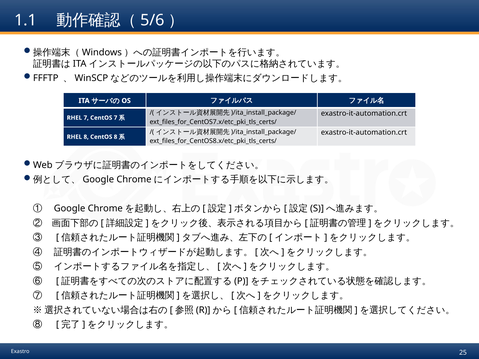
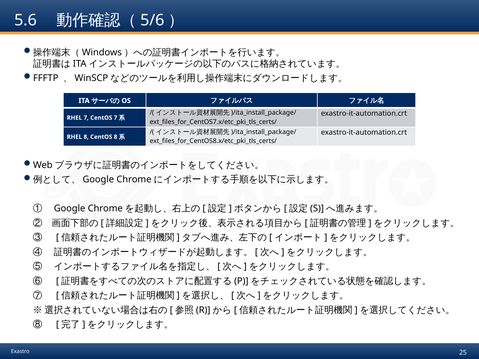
1.1: 1.1 -> 5.6
